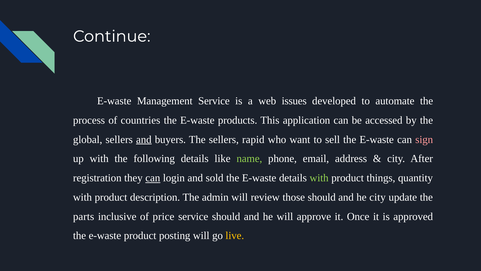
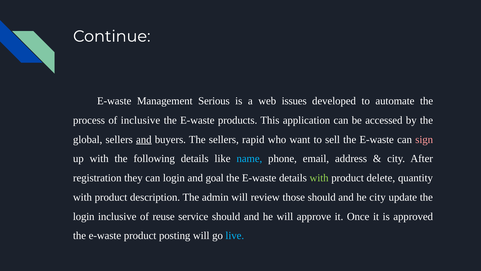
Management Service: Service -> Serious
of countries: countries -> inclusive
name colour: light green -> light blue
can at (153, 178) underline: present -> none
sold: sold -> goal
things: things -> delete
parts at (84, 216): parts -> login
price: price -> reuse
live colour: yellow -> light blue
